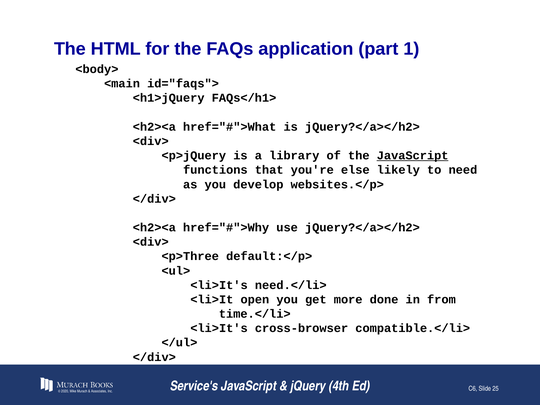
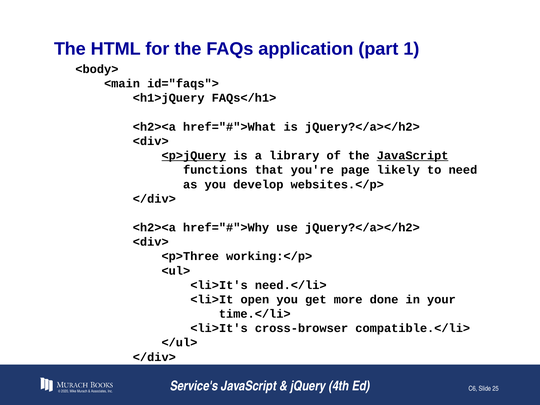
<p>jQuery underline: none -> present
else: else -> page
default:</p>: default:</p> -> working:</p>
from: from -> your
